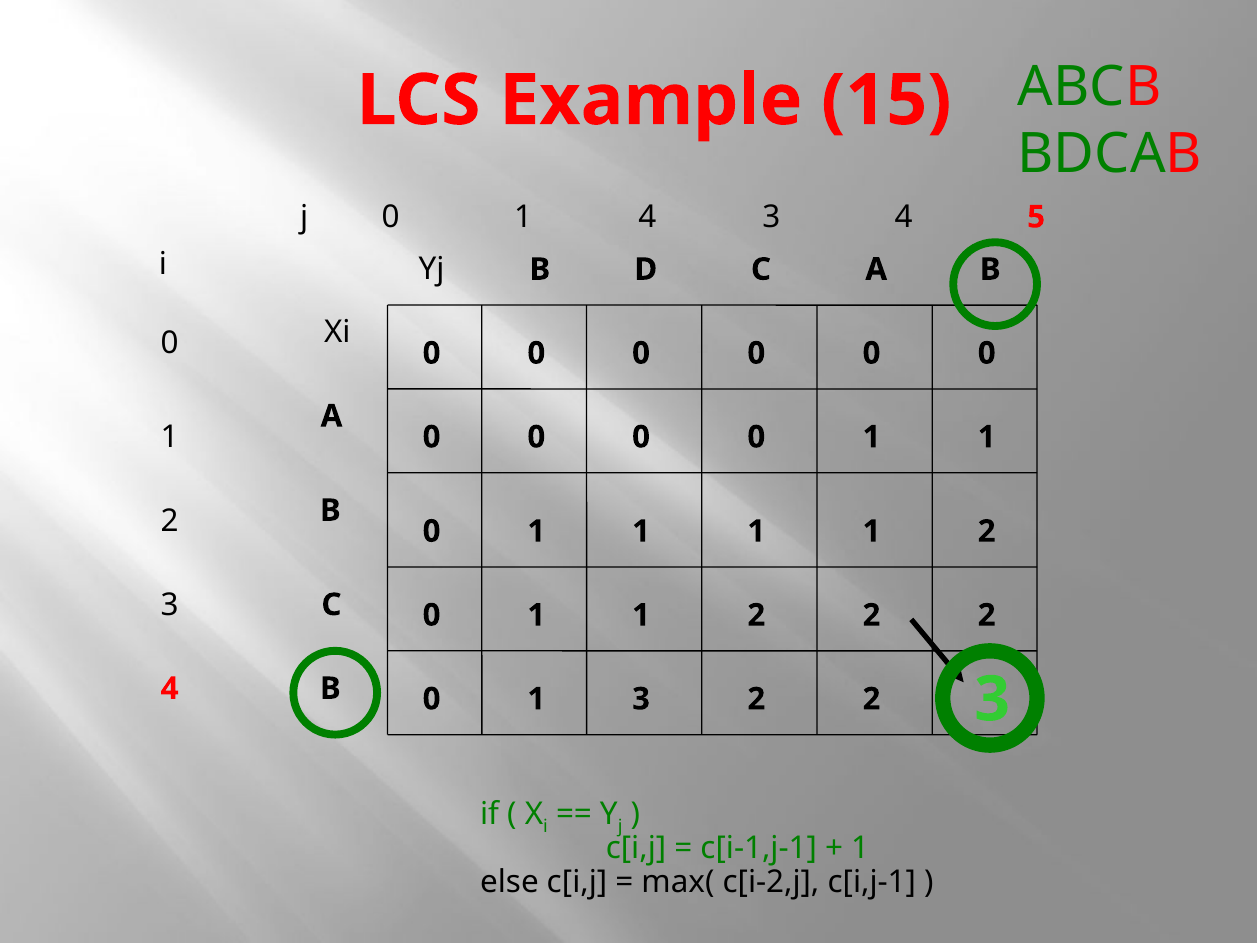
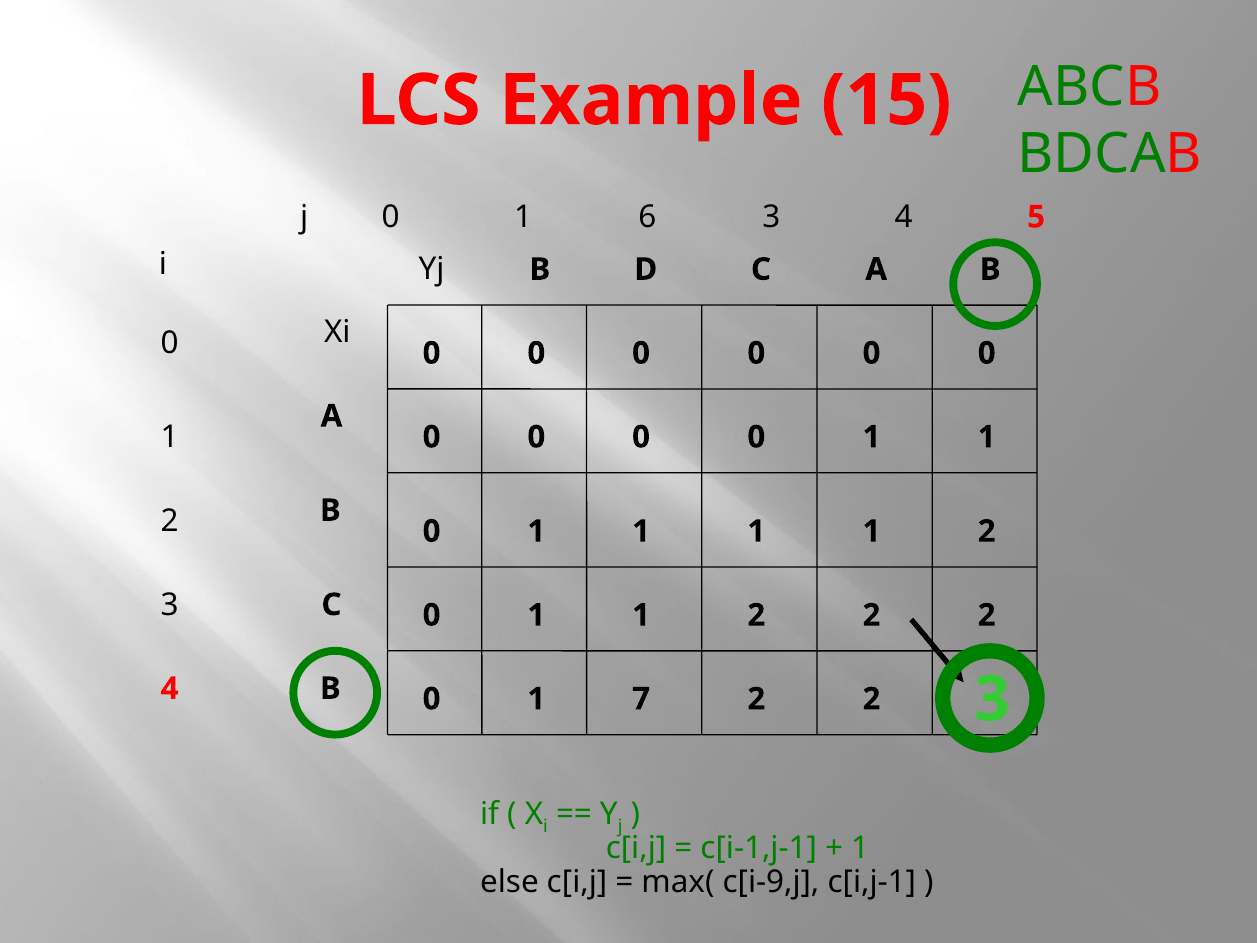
1 4: 4 -> 6
1 3: 3 -> 7
c[i-2,j: c[i-2,j -> c[i-9,j
